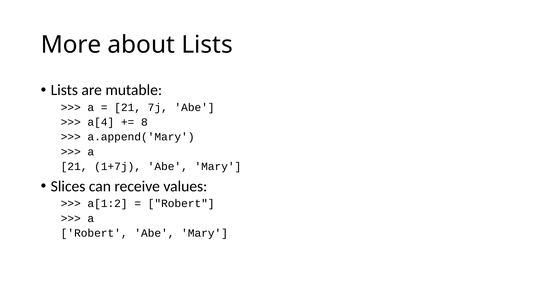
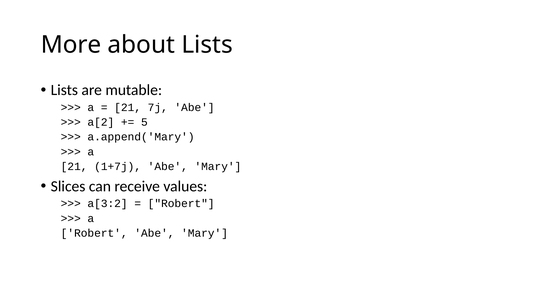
a[4: a[4 -> a[2
8: 8 -> 5
a[1:2: a[1:2 -> a[3:2
